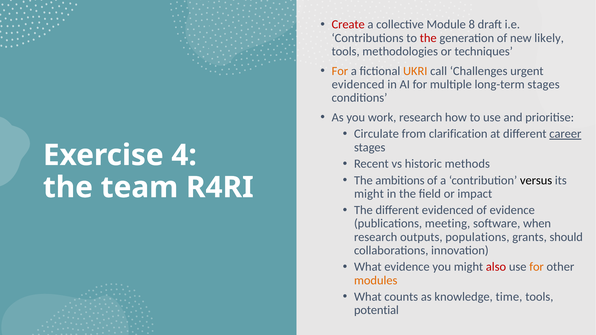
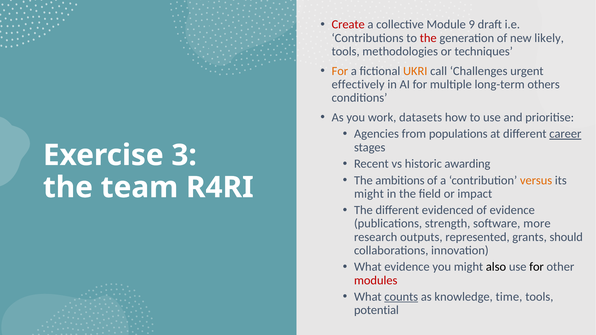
8: 8 -> 9
evidenced at (358, 84): evidenced -> effectively
long-term stages: stages -> others
work research: research -> datasets
Circulate: Circulate -> Agencies
clarification: clarification -> populations
4: 4 -> 3
methods: methods -> awarding
versus colour: black -> orange
meeting: meeting -> strength
when: when -> more
populations: populations -> represented
also colour: red -> black
for at (537, 267) colour: orange -> black
modules colour: orange -> red
counts underline: none -> present
